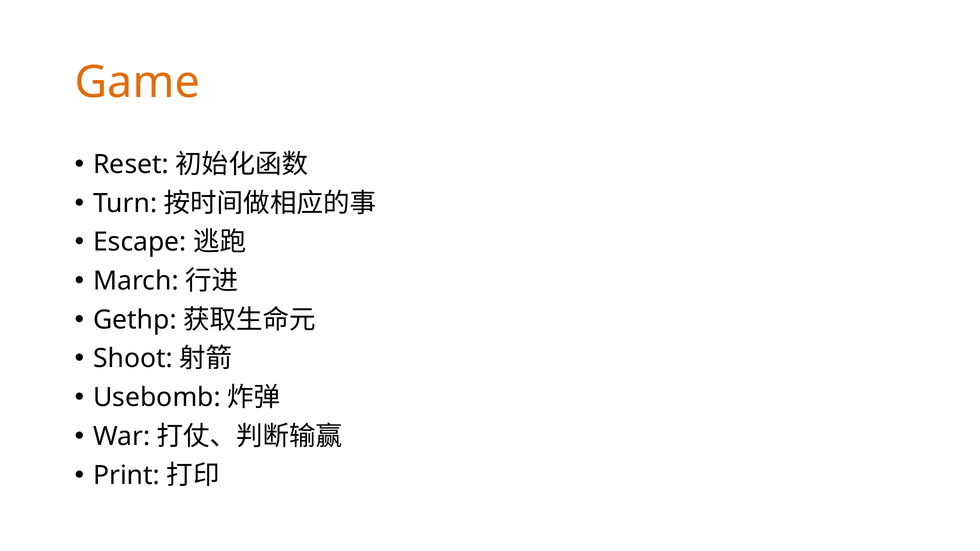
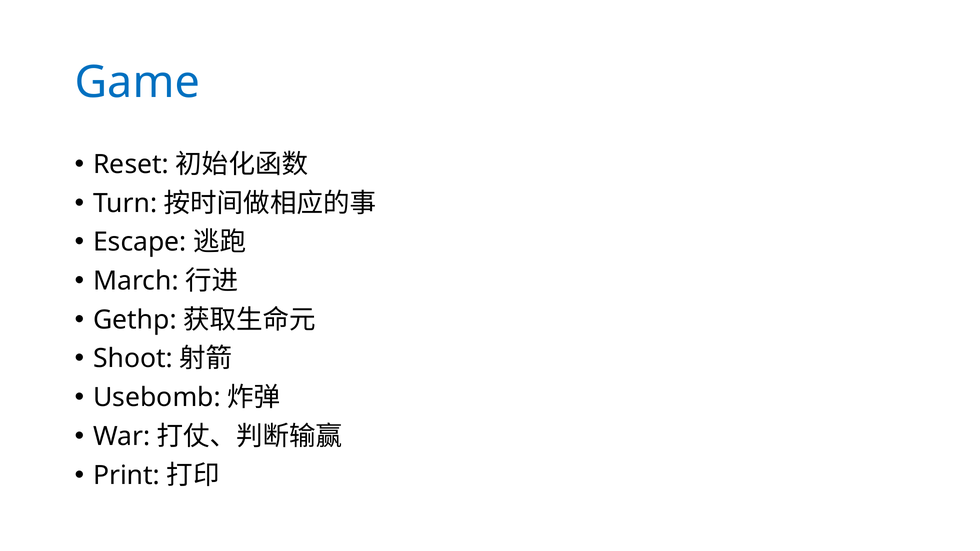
Game colour: orange -> blue
